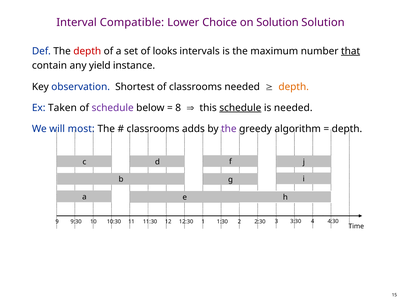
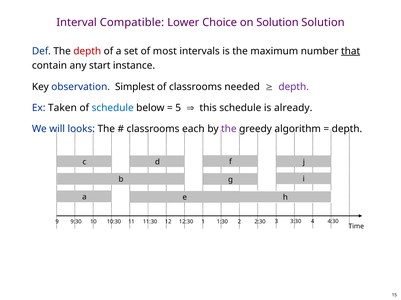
looks: looks -> most
yield: yield -> start
Shortest: Shortest -> Simplest
depth at (294, 87) colour: orange -> purple
schedule at (113, 108) colour: purple -> blue
8: 8 -> 5
schedule at (240, 108) underline: present -> none
is needed: needed -> already
most: most -> looks
adds: adds -> each
